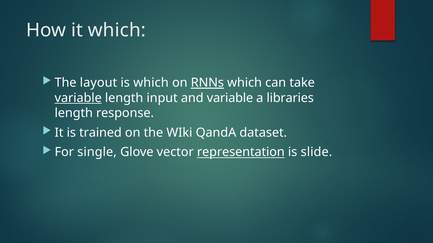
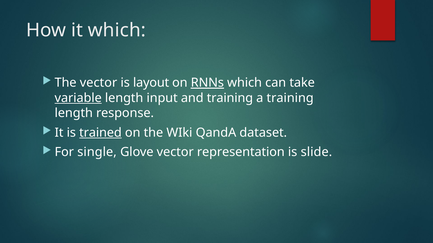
The layout: layout -> vector
is which: which -> layout
and variable: variable -> training
a libraries: libraries -> training
trained underline: none -> present
representation underline: present -> none
